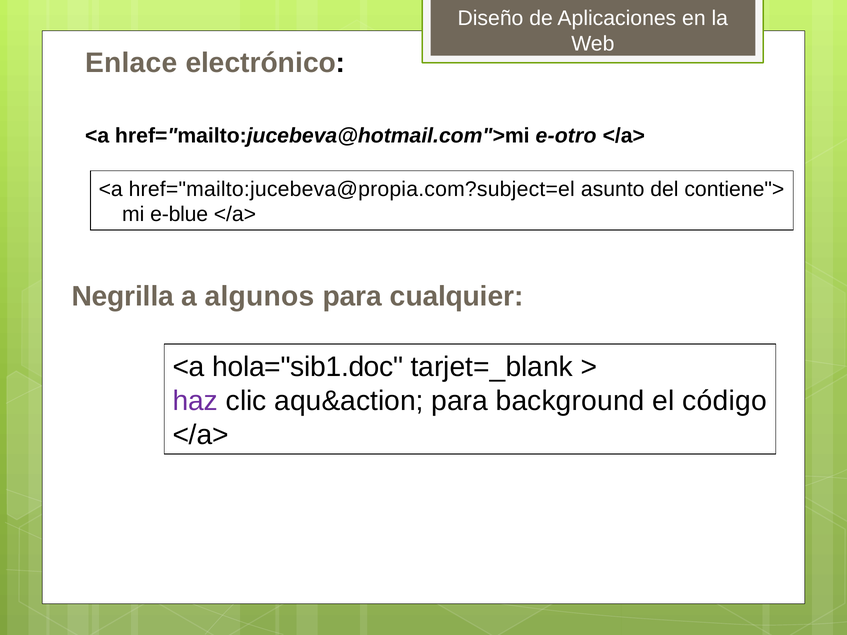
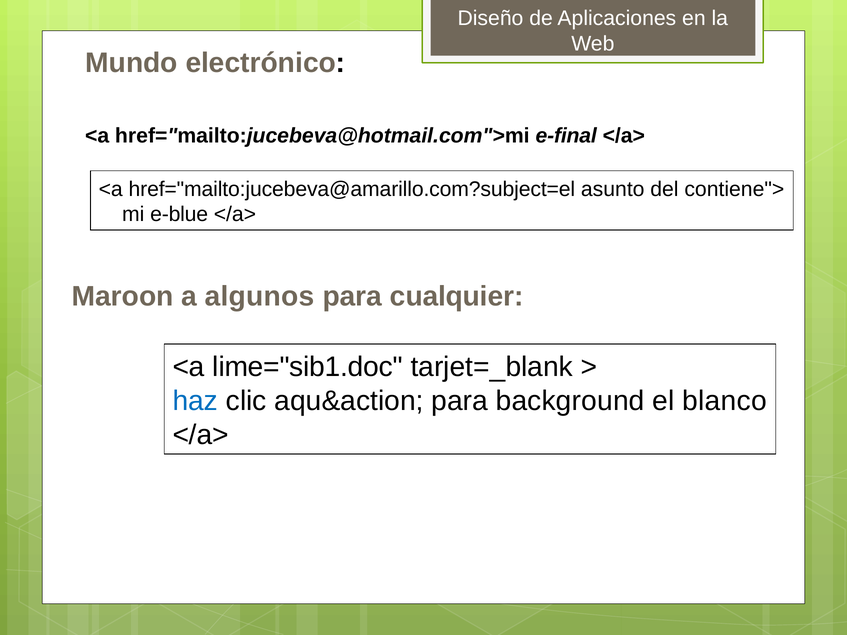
Enlace: Enlace -> Mundo
e-otro: e-otro -> e-final
href="mailto:jucebeva@propia.com?subject=el: href="mailto:jucebeva@propia.com?subject=el -> href="mailto:jucebeva@amarillo.com?subject=el
Negrilla: Negrilla -> Maroon
hola="sib1.doc: hola="sib1.doc -> lime="sib1.doc
haz colour: purple -> blue
código: código -> blanco
